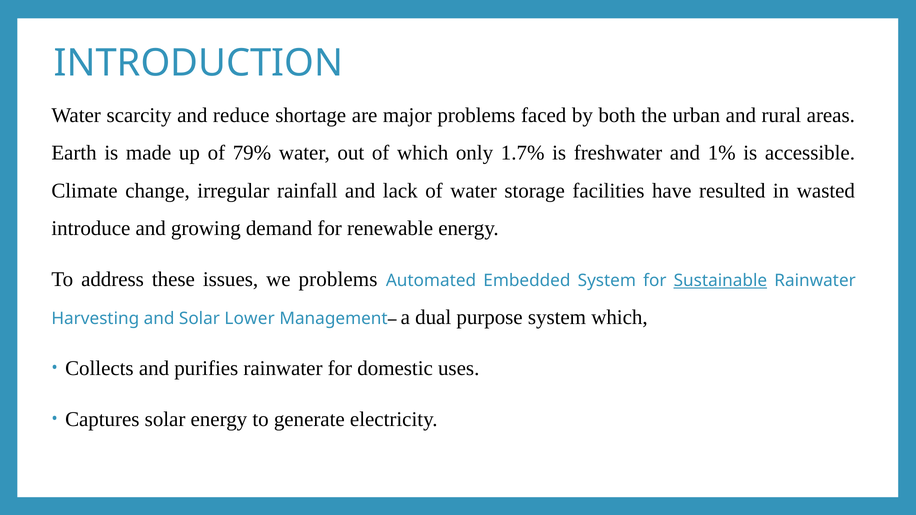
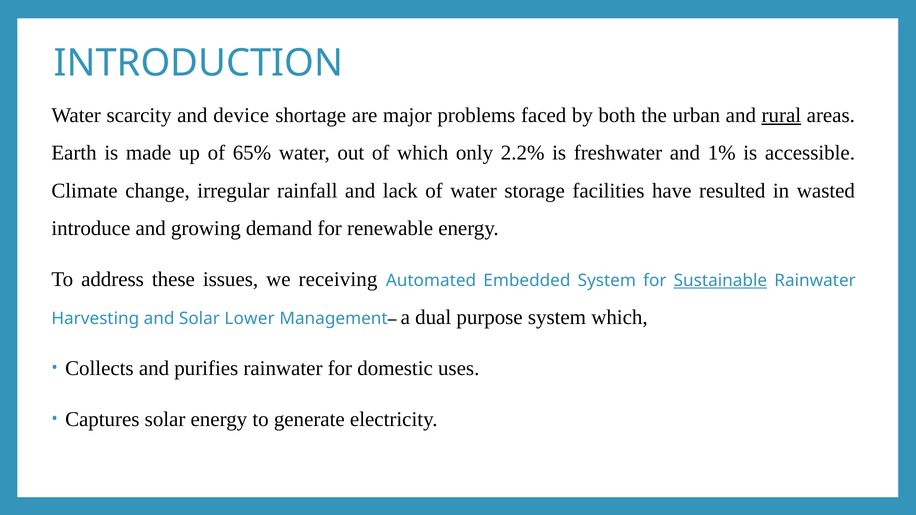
reduce: reduce -> device
rural underline: none -> present
79%: 79% -> 65%
1.7%: 1.7% -> 2.2%
we problems: problems -> receiving
